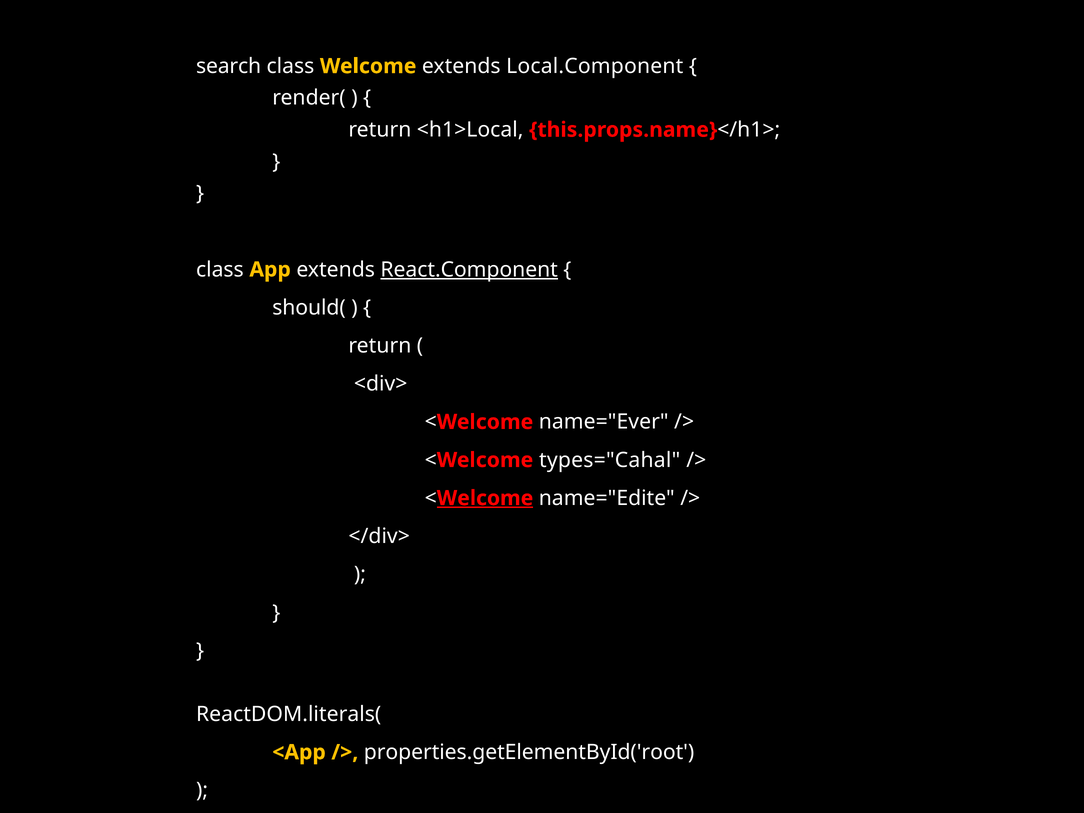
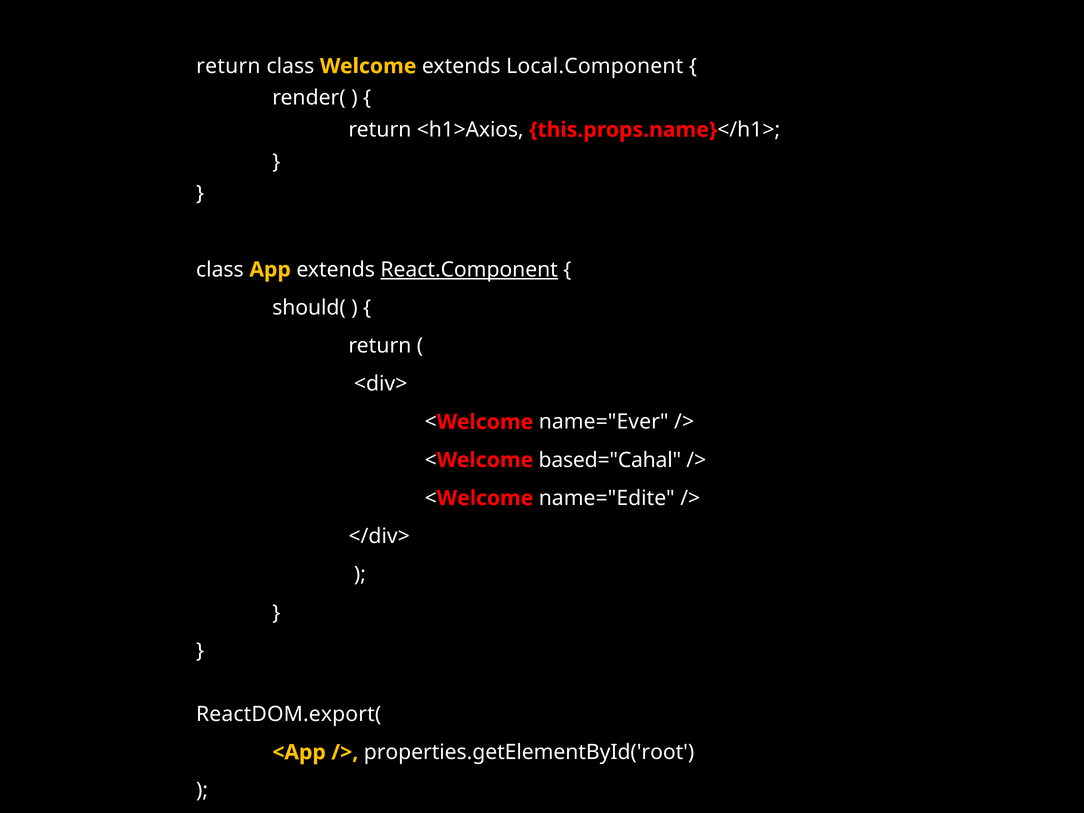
search at (229, 66): search -> return
<h1>Local: <h1>Local -> <h1>Axios
types="Cahal: types="Cahal -> based="Cahal
Welcome at (485, 498) underline: present -> none
ReactDOM.literals(: ReactDOM.literals( -> ReactDOM.export(
